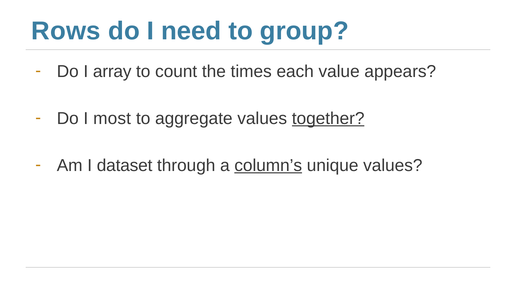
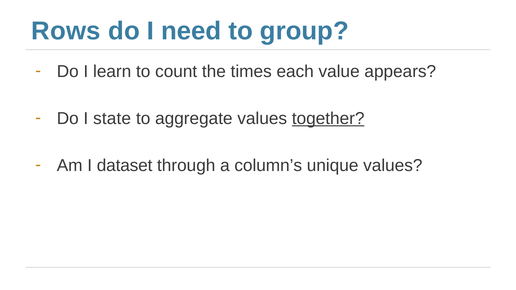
array: array -> learn
most: most -> state
column’s underline: present -> none
